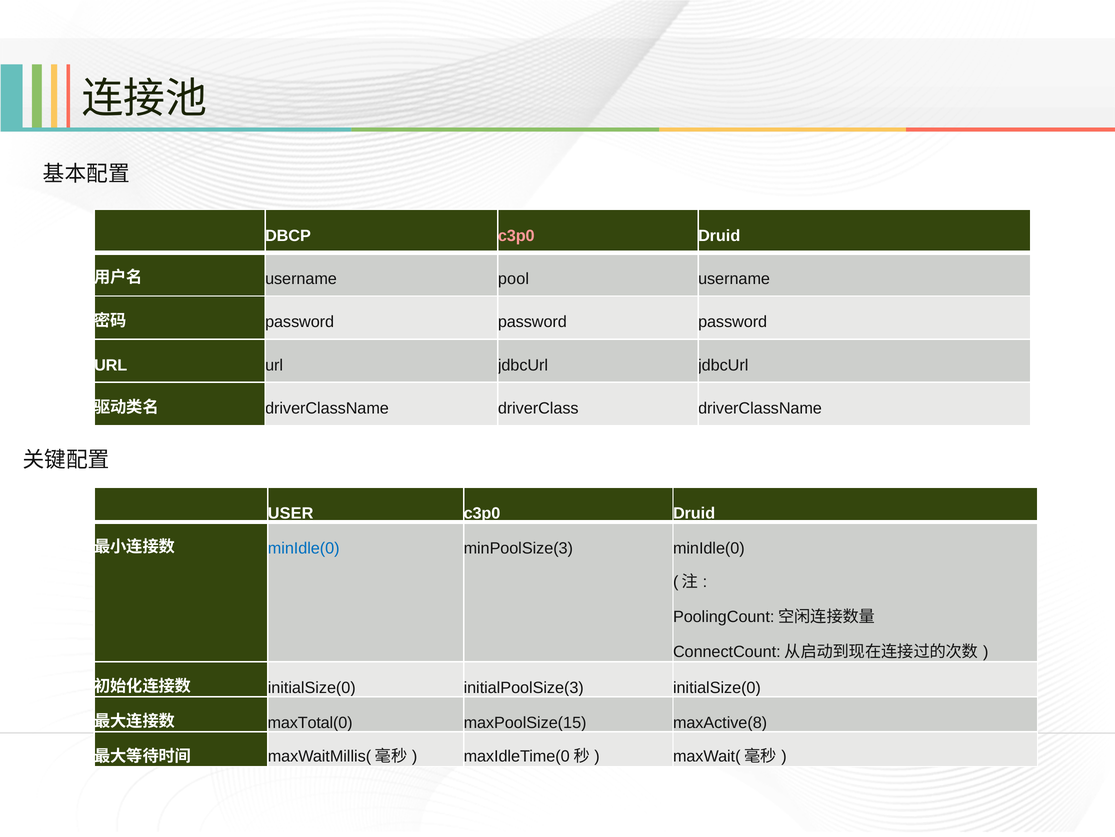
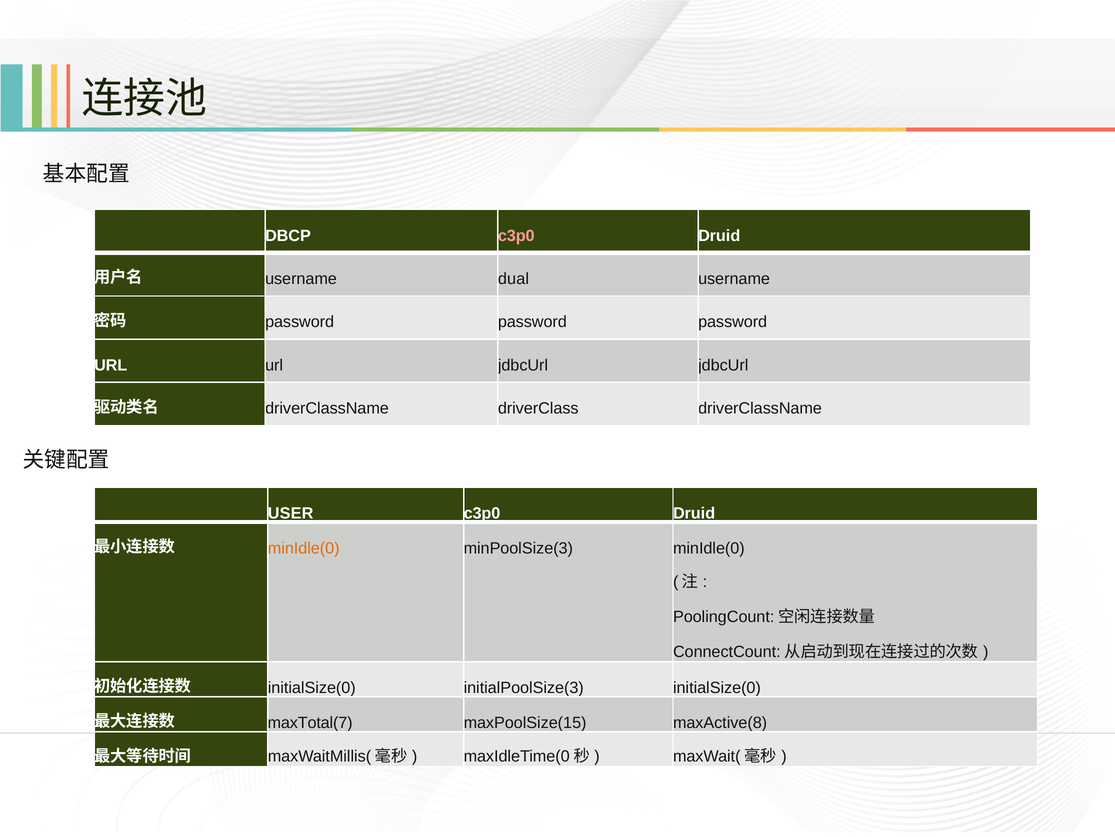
pool: pool -> dual
minIdle(0 at (304, 548) colour: blue -> orange
maxTotal(0: maxTotal(0 -> maxTotal(7
